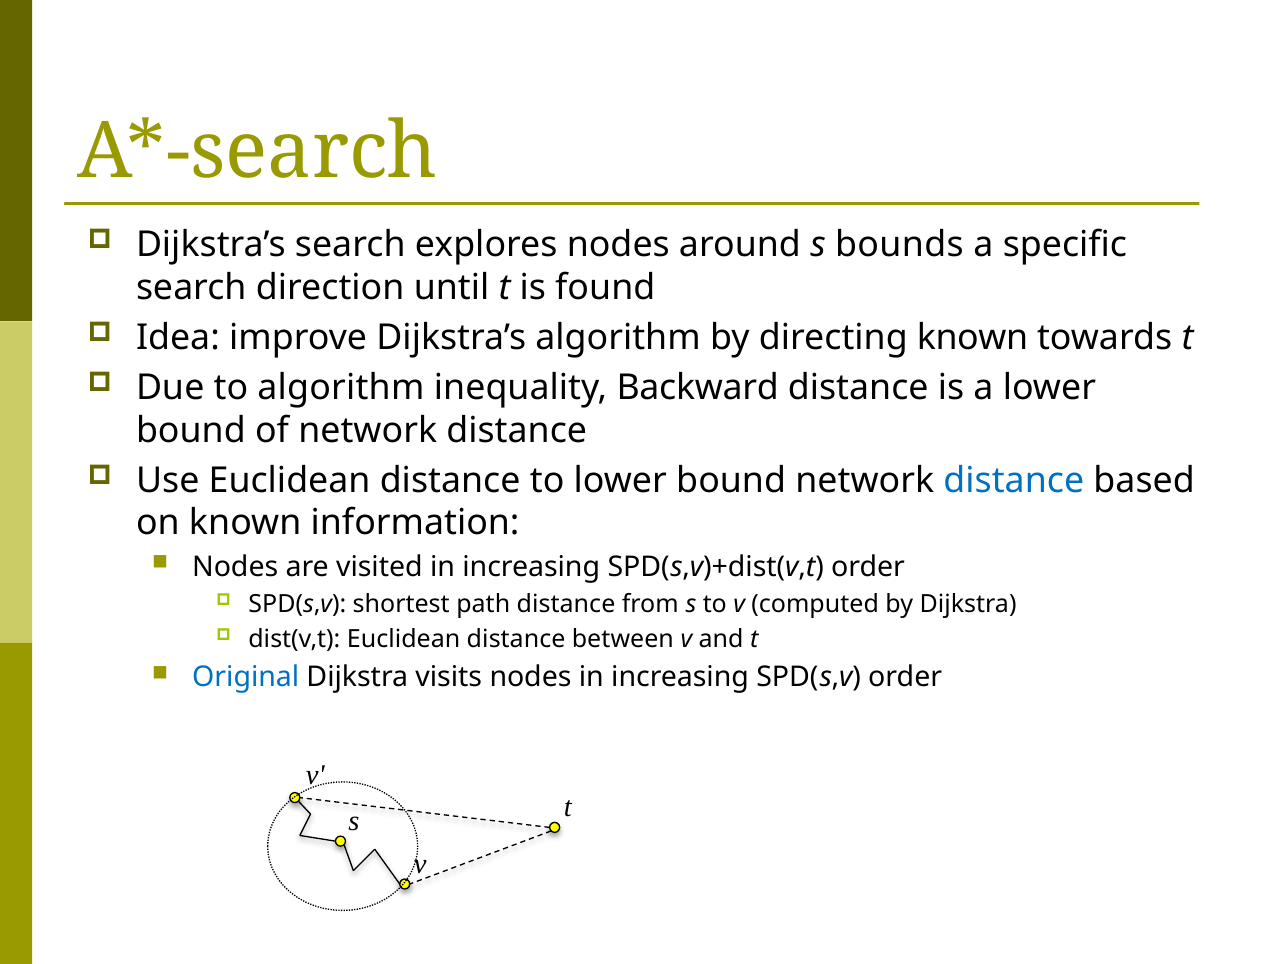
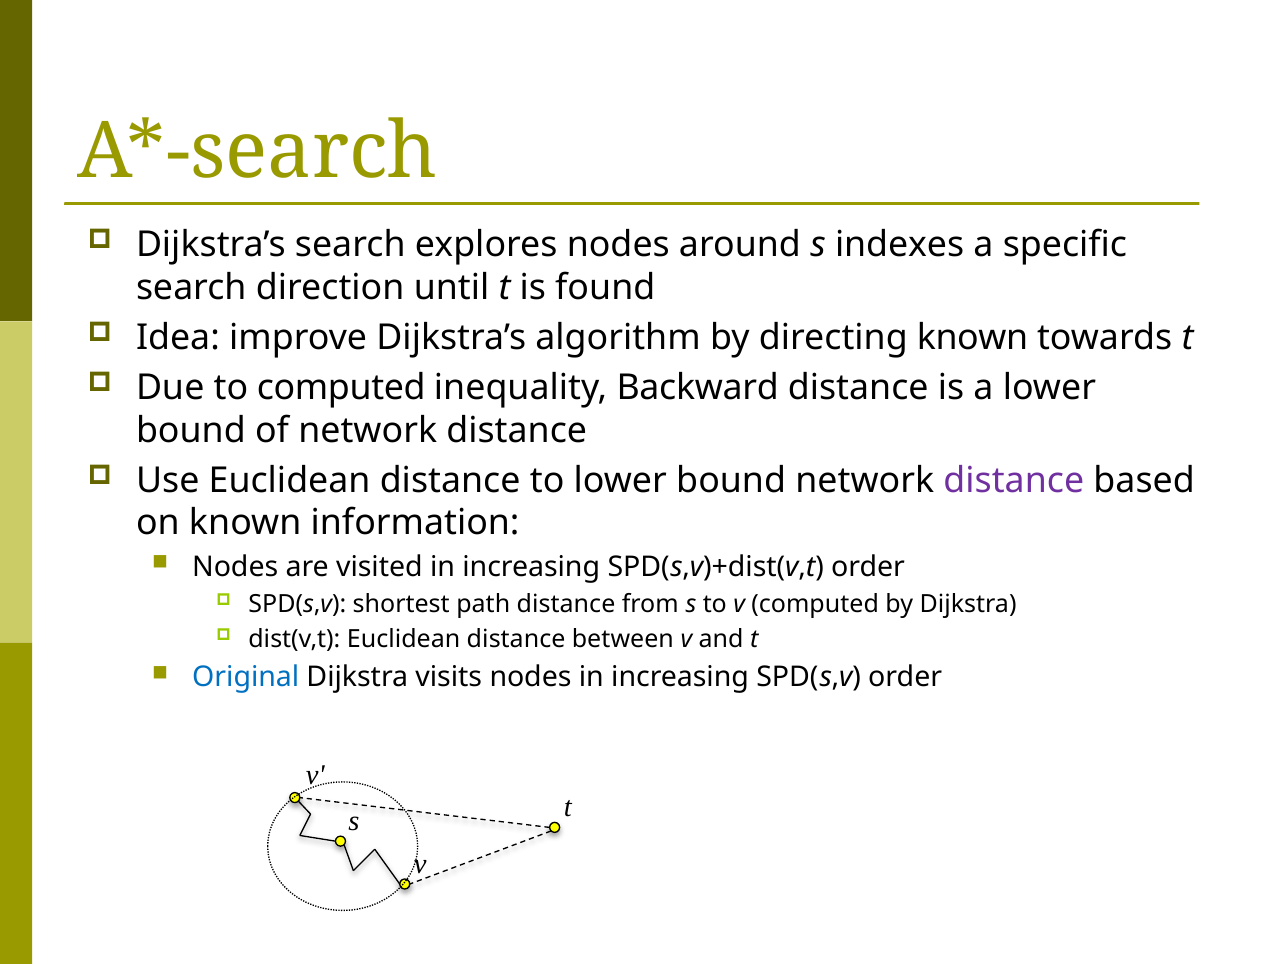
bounds: bounds -> indexes
to algorithm: algorithm -> computed
distance at (1014, 480) colour: blue -> purple
